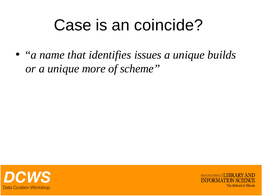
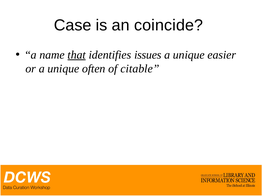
that underline: none -> present
builds: builds -> easier
more: more -> often
scheme: scheme -> citable
